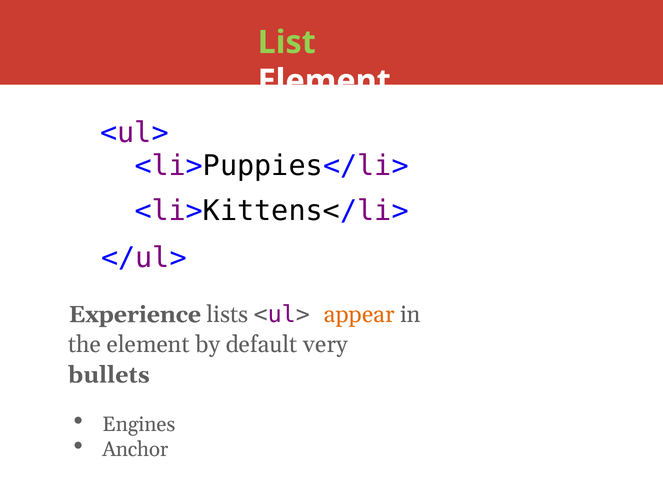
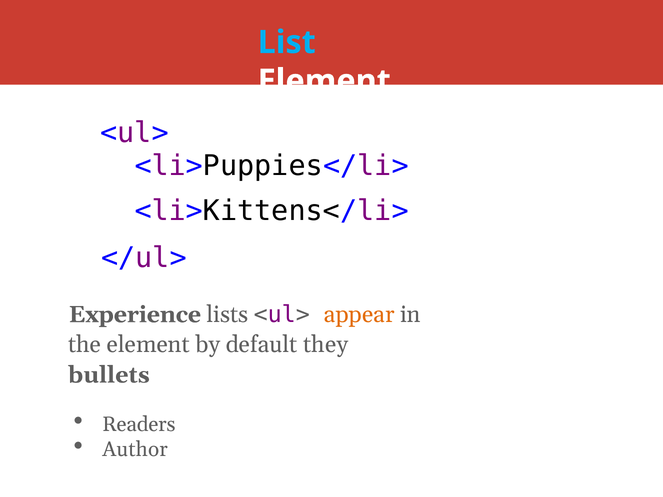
List colour: light green -> light blue
very: very -> they
Engines: Engines -> Readers
Anchor: Anchor -> Author
